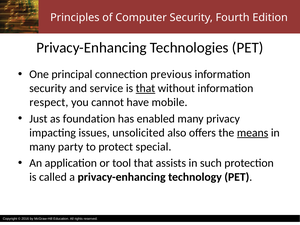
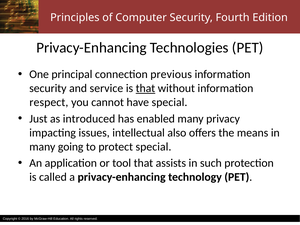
have mobile: mobile -> special
foundation: foundation -> introduced
unsolicited: unsolicited -> intellectual
means underline: present -> none
party: party -> going
